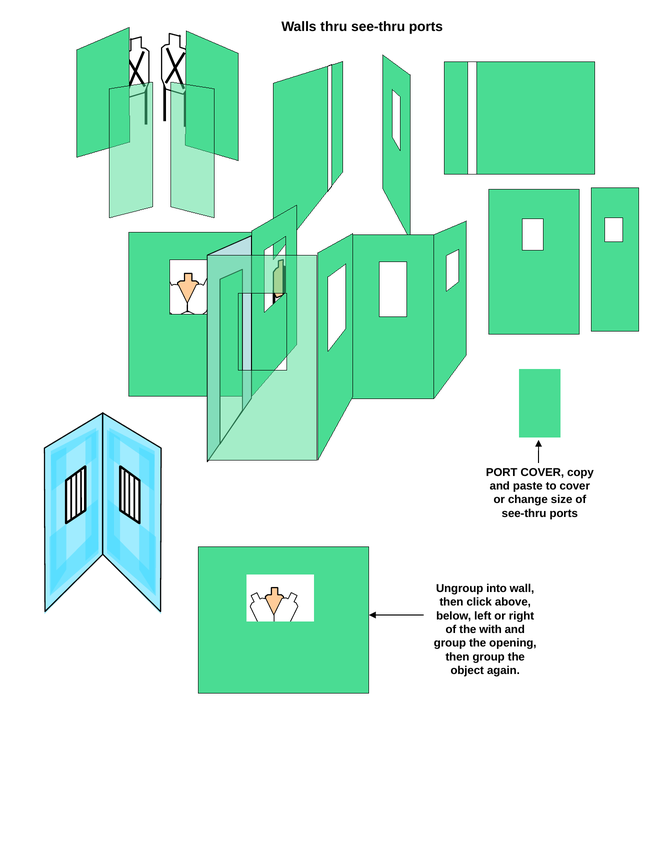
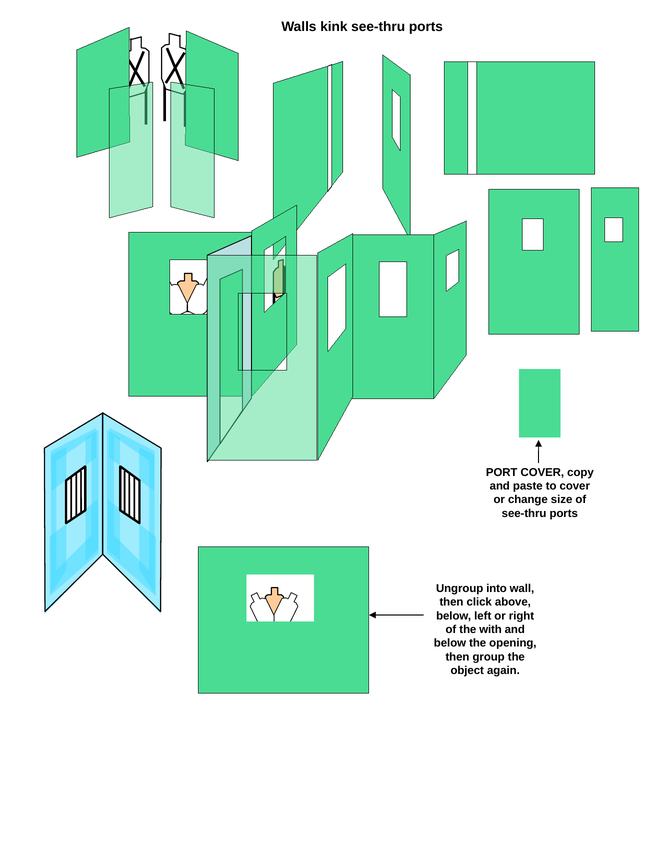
thru: thru -> kink
group at (450, 643): group -> below
